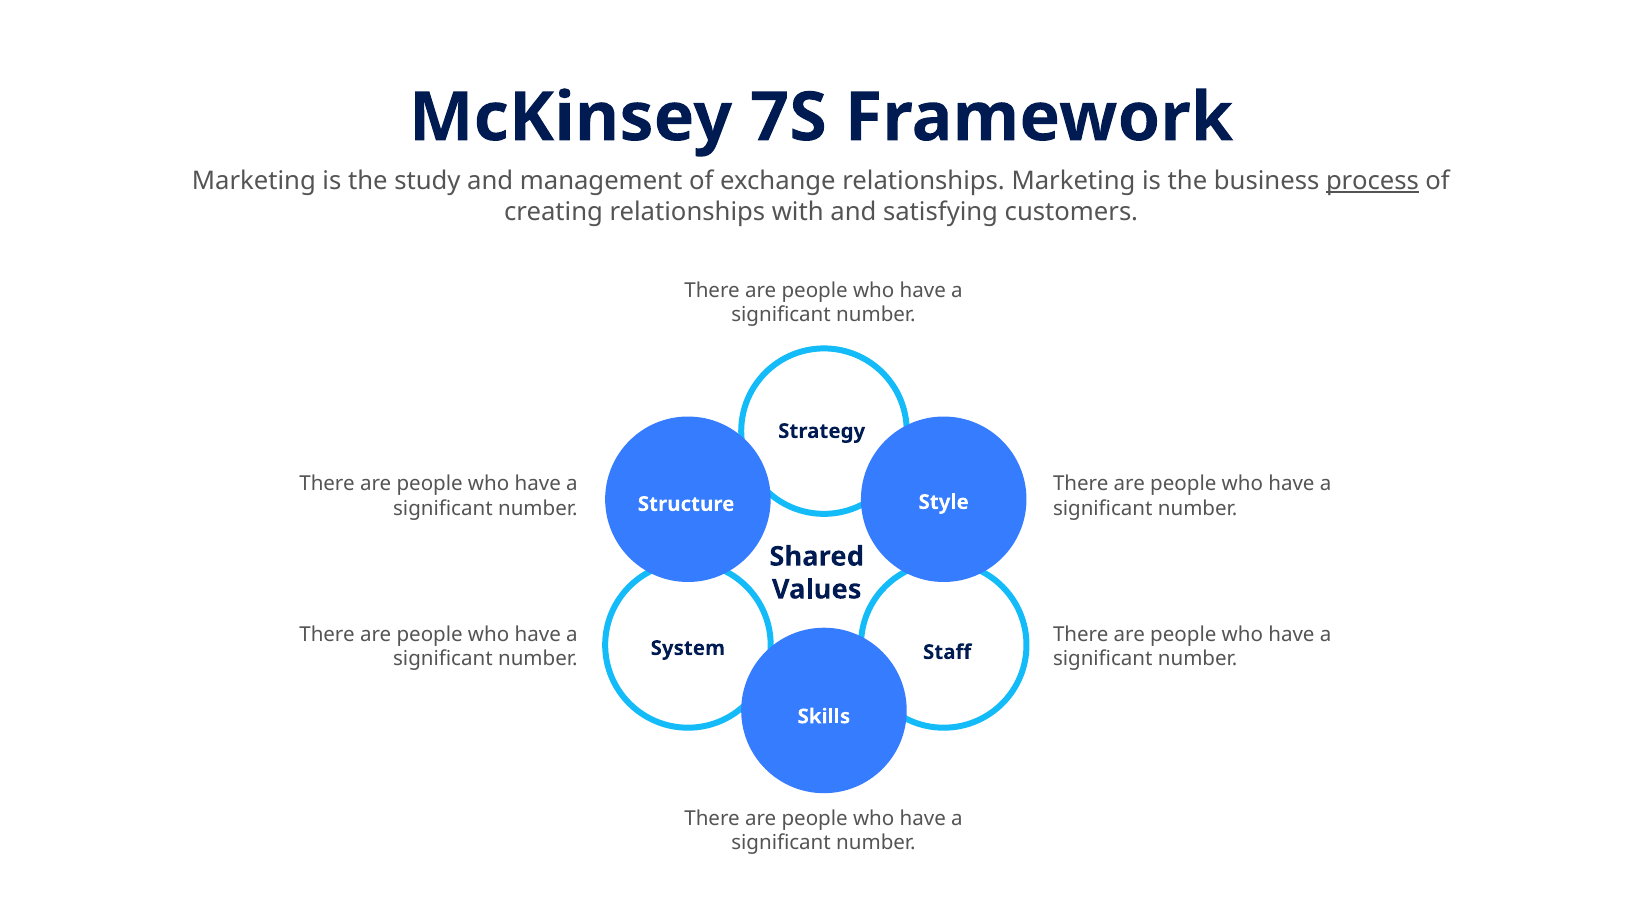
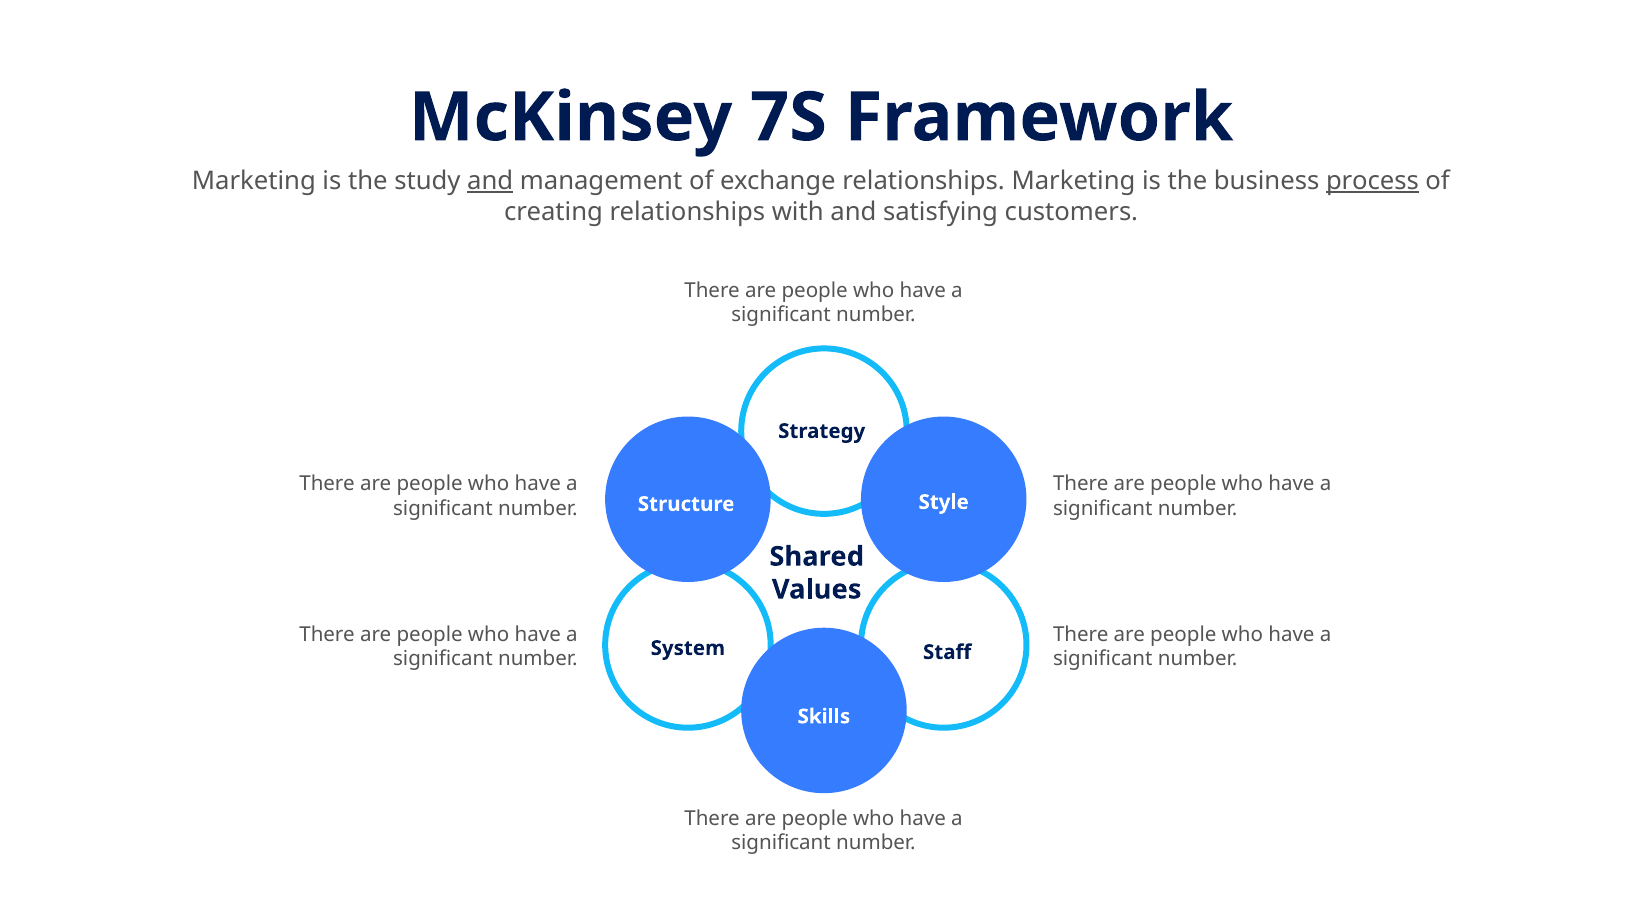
and at (490, 181) underline: none -> present
